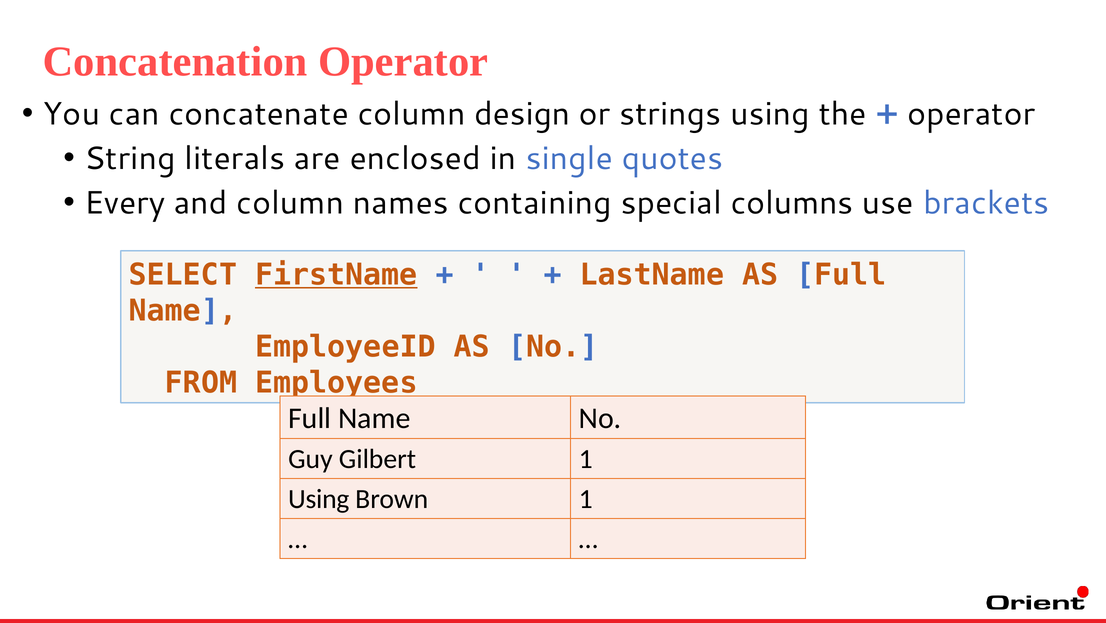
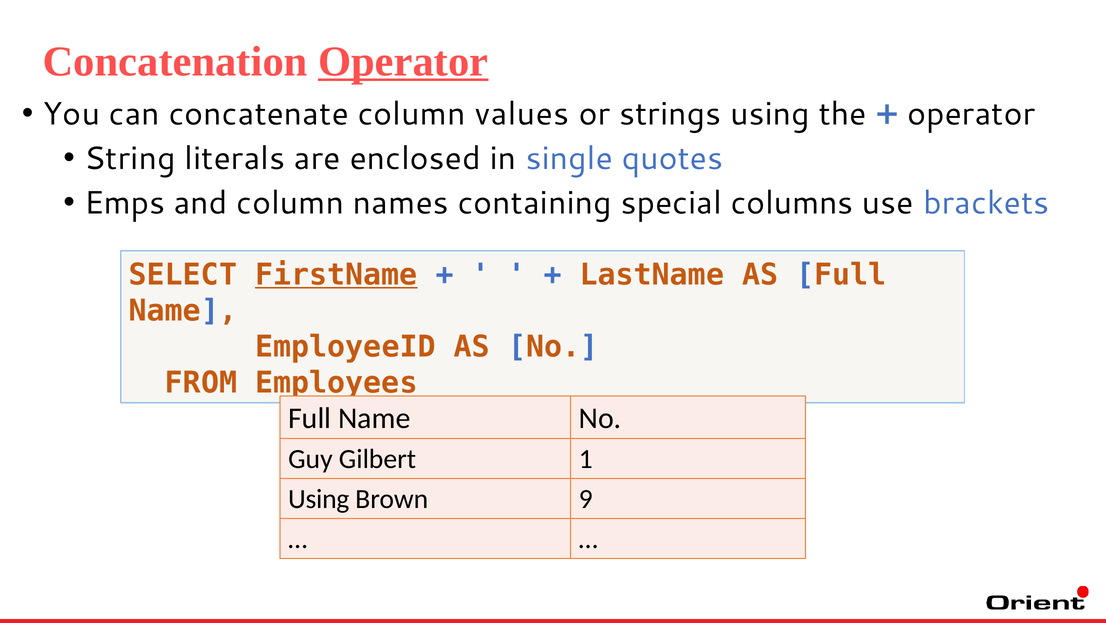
Operator at (403, 61) underline: none -> present
design: design -> values
Every: Every -> Emps
Brown 1: 1 -> 9
